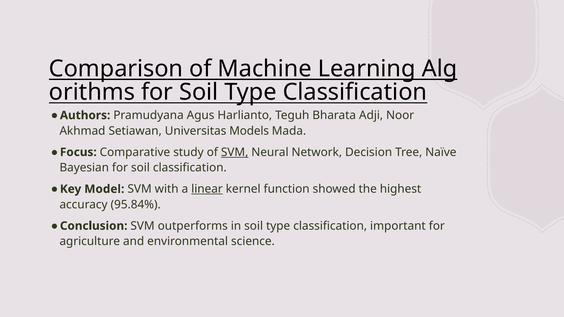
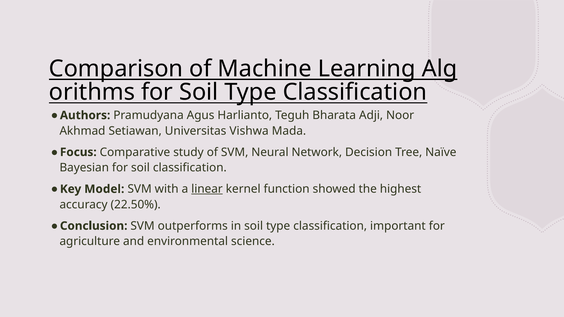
Models: Models -> Vishwa
SVM at (235, 152) underline: present -> none
95.84%: 95.84% -> 22.50%
